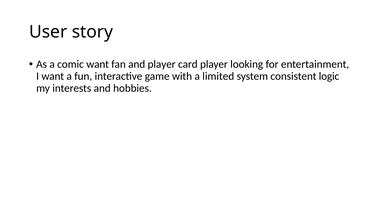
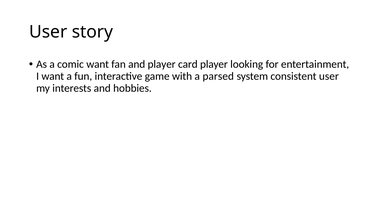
limited: limited -> parsed
consistent logic: logic -> user
